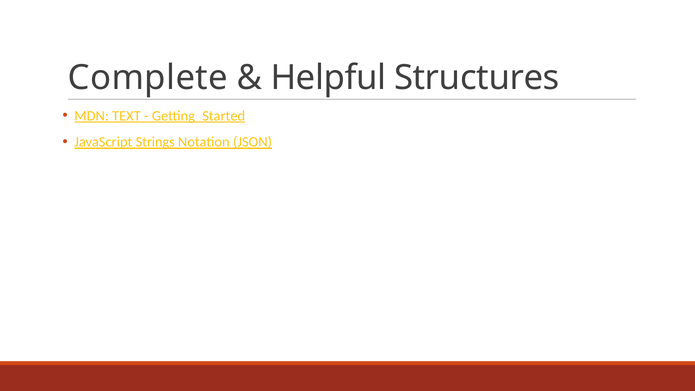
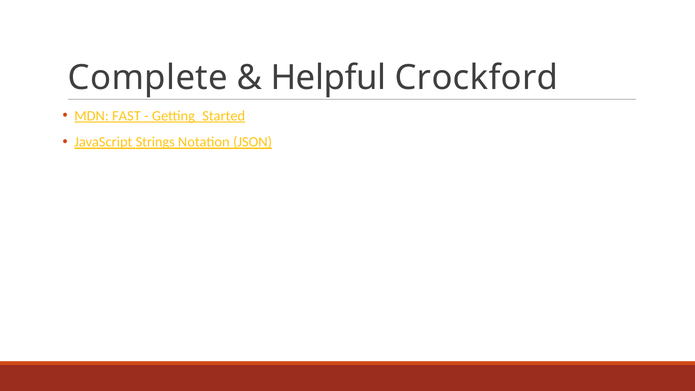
Structures: Structures -> Crockford
TEXT: TEXT -> FAST
